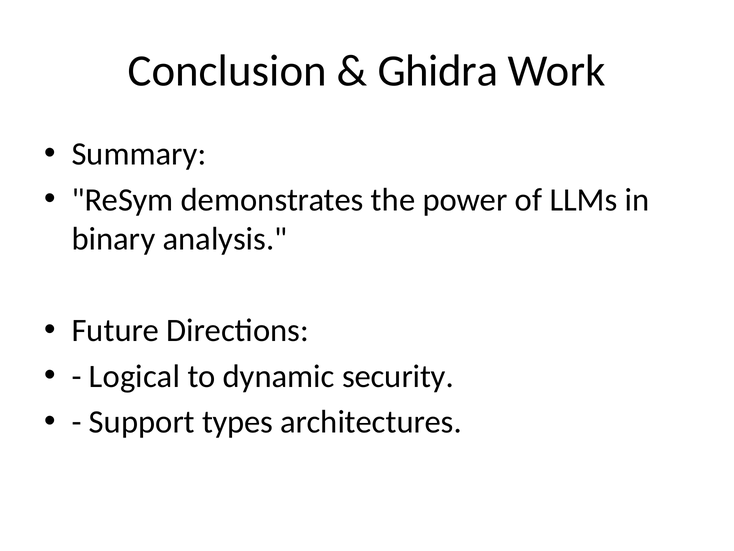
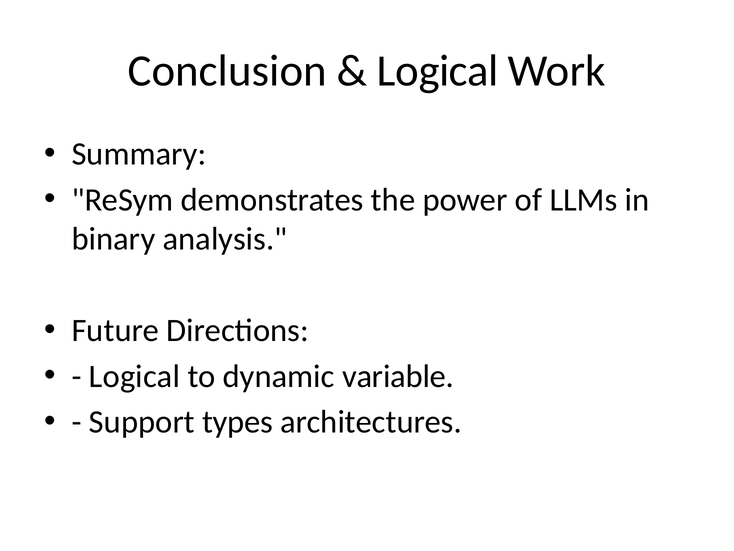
Ghidra at (438, 71): Ghidra -> Logical
security: security -> variable
